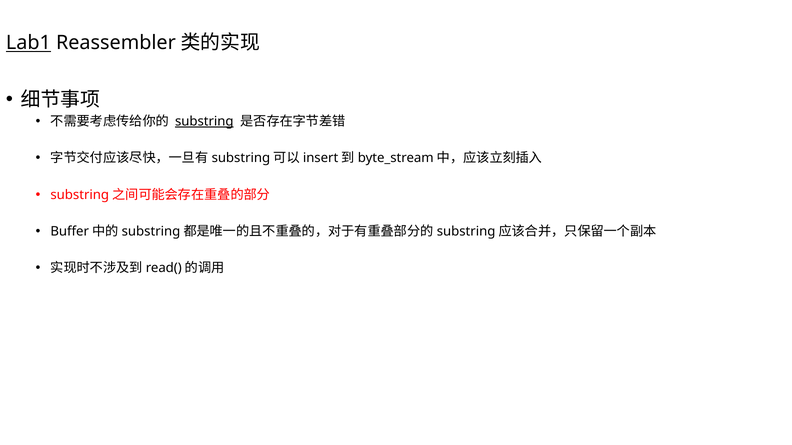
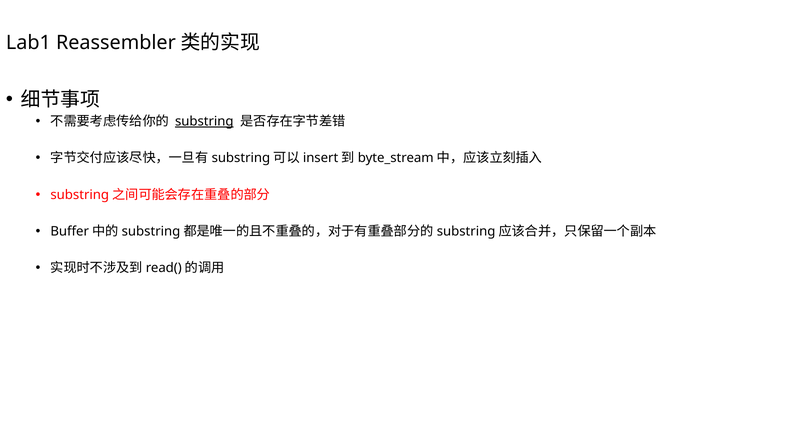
Lab1 underline: present -> none
